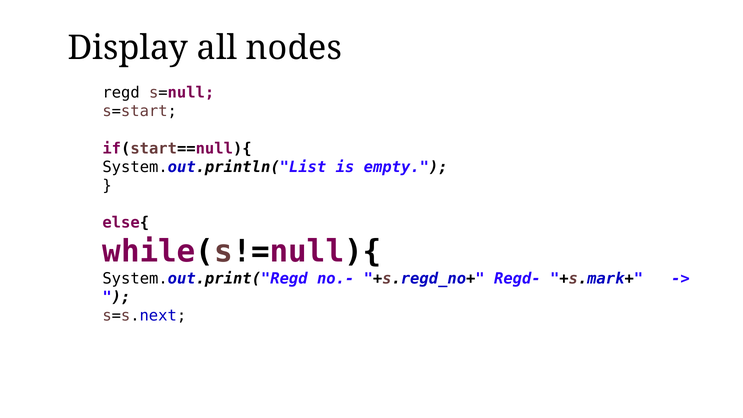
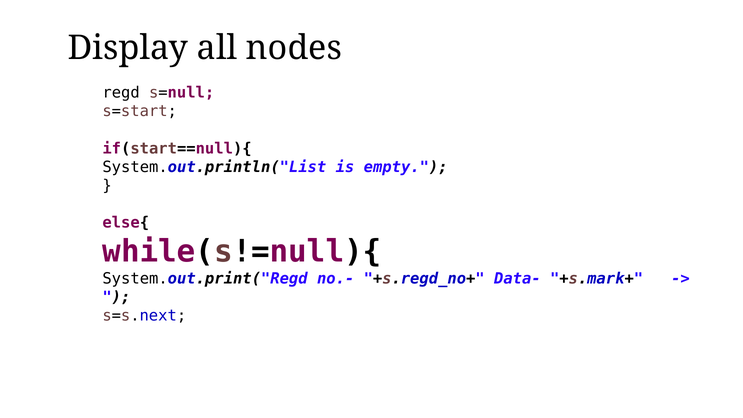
Regd-: Regd- -> Data-
